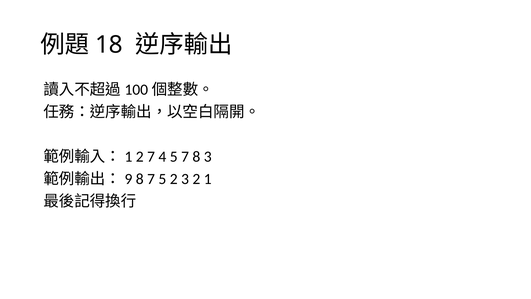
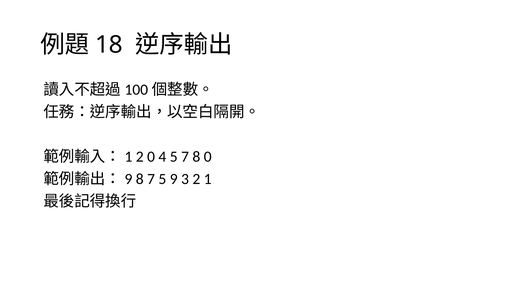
2 7: 7 -> 0
8 3: 3 -> 0
5 2: 2 -> 9
